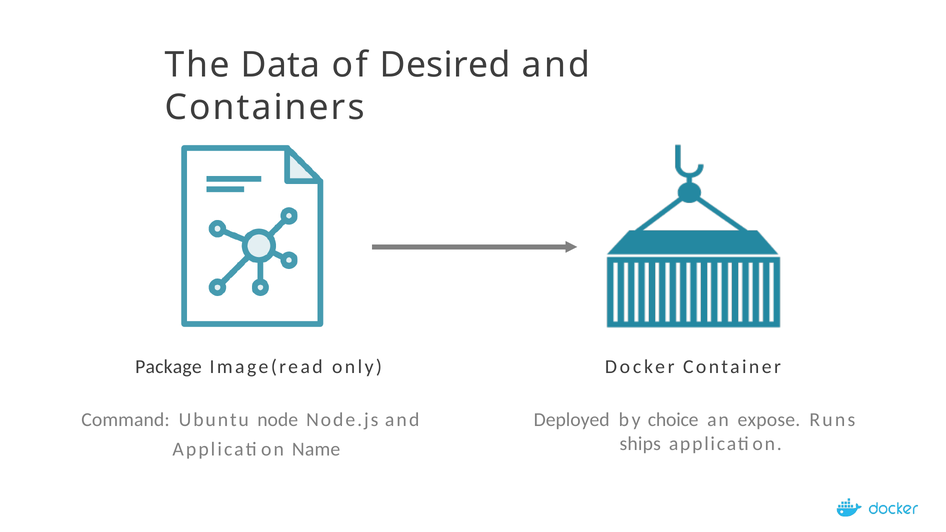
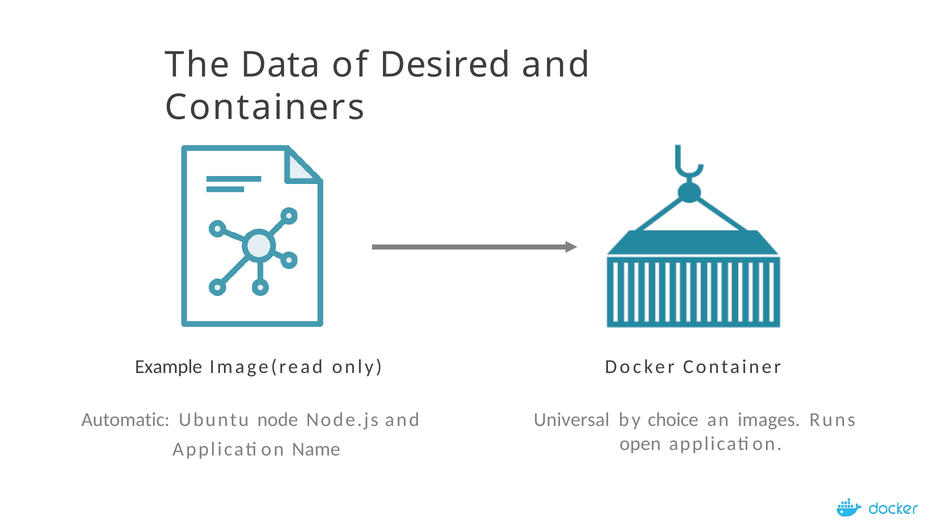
Package: Package -> Example
Command: Command -> Automatic
Deployed: Deployed -> Universal
expose: expose -> images
ships: ships -> open
